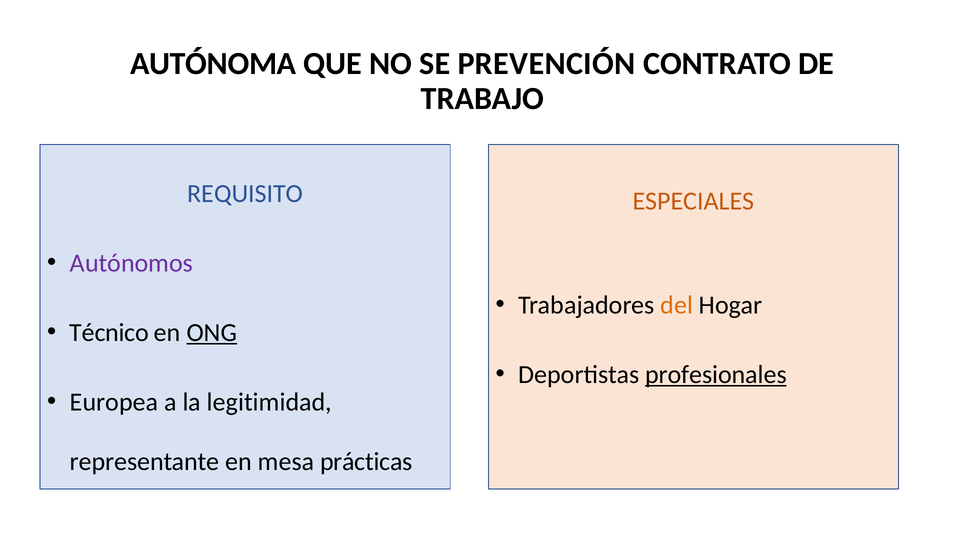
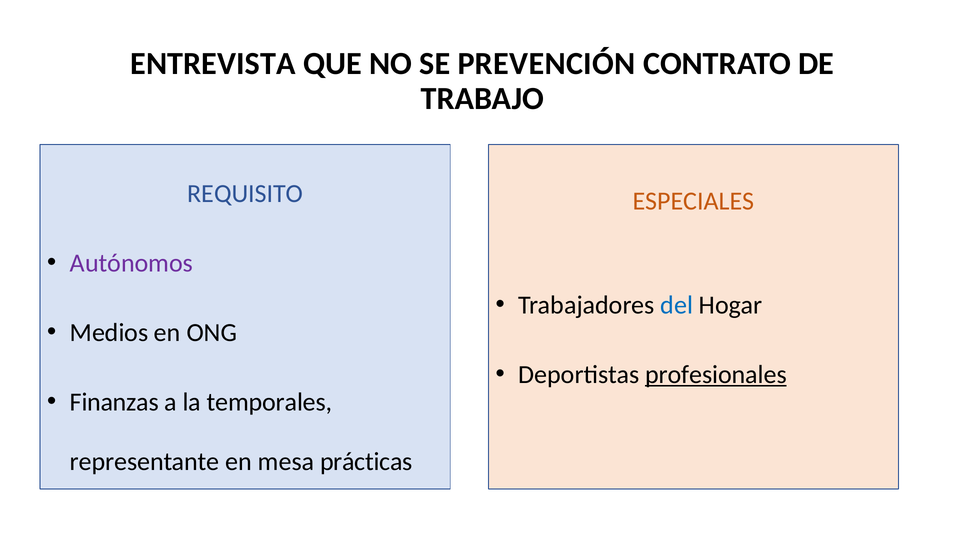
AUTÓNOMA: AUTÓNOMA -> ENTREVISTA
del colour: orange -> blue
Técnico: Técnico -> Medios
ONG underline: present -> none
Europea: Europea -> Finanzas
legitimidad: legitimidad -> temporales
